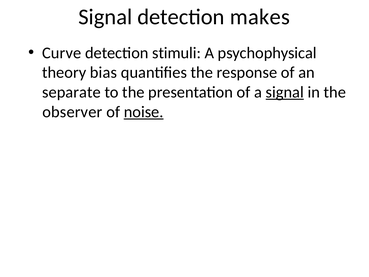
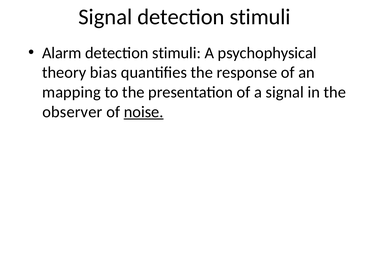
Signal detection makes: makes -> stimuli
Curve: Curve -> Alarm
separate: separate -> mapping
signal at (285, 92) underline: present -> none
